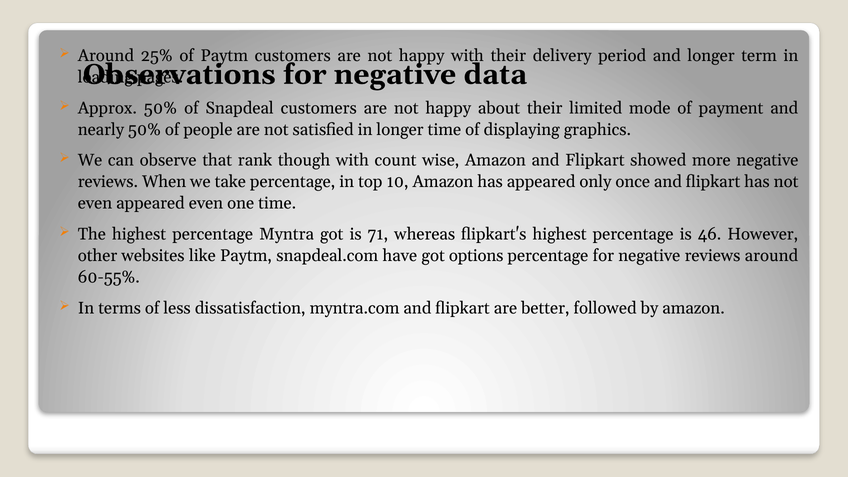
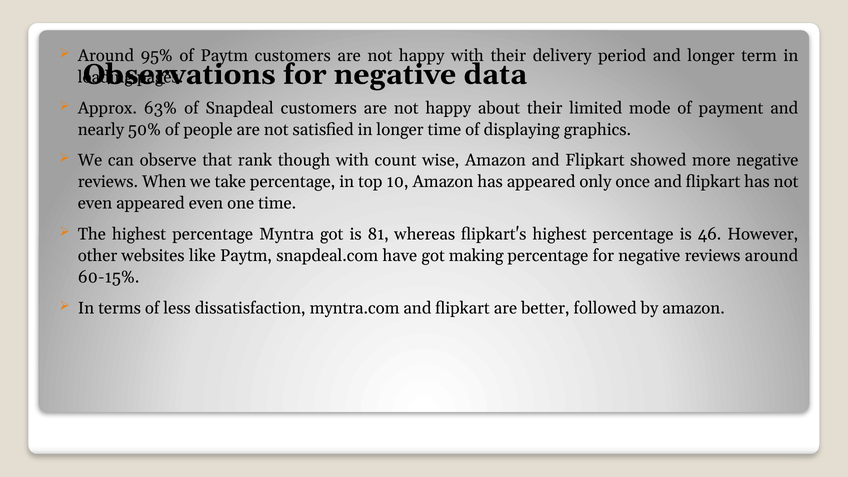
25%: 25% -> 95%
Approx 50%: 50% -> 63%
71: 71 -> 81
options: options -> making
60-55%: 60-55% -> 60-15%
